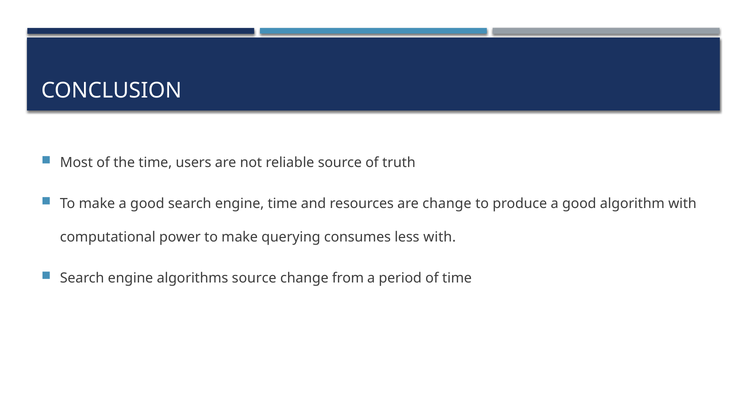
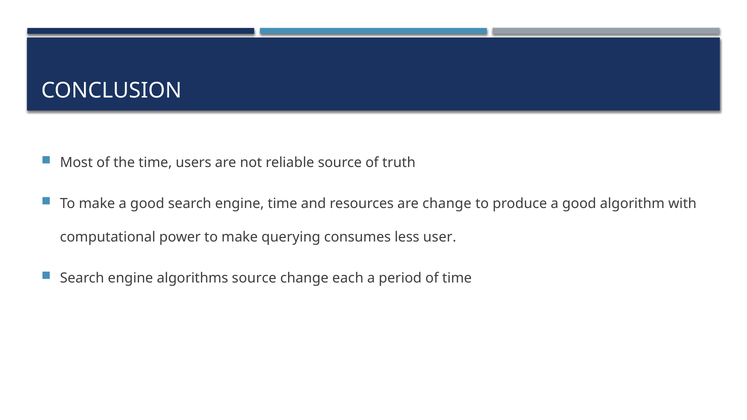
less with: with -> user
from: from -> each
